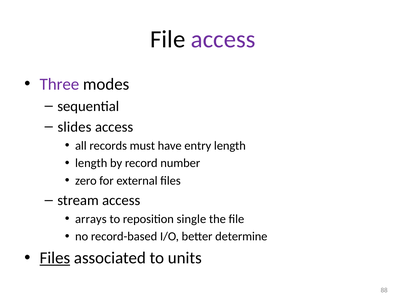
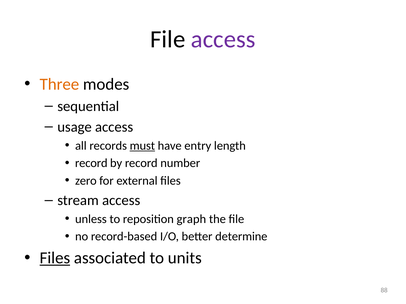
Three colour: purple -> orange
slides: slides -> usage
must underline: none -> present
length at (91, 163): length -> record
arrays: arrays -> unless
single: single -> graph
